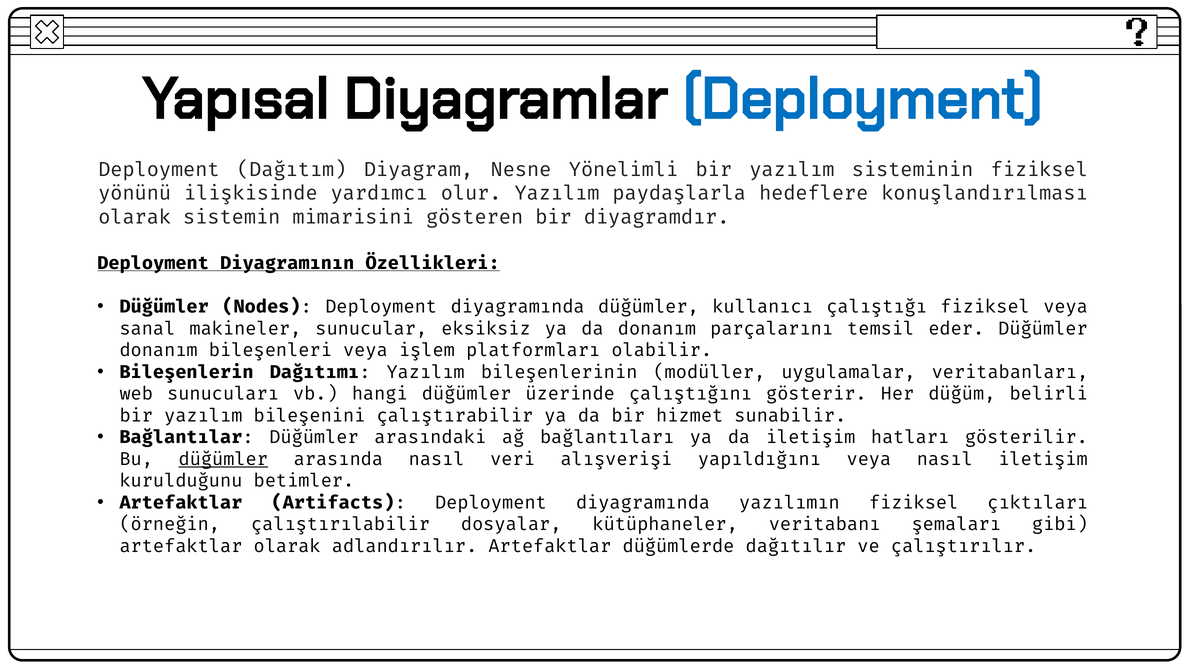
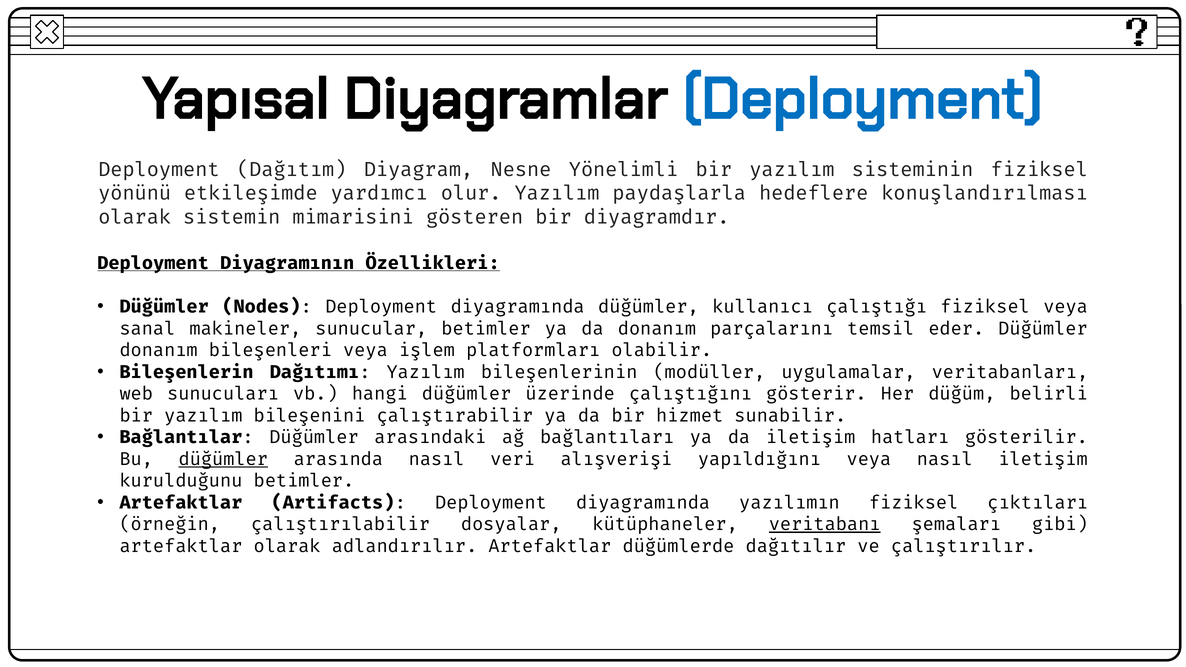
ilişkisinde: ilişkisinde -> etkileşimde
sunucular eksiksiz: eksiksiz -> betimler
veritabanı underline: none -> present
